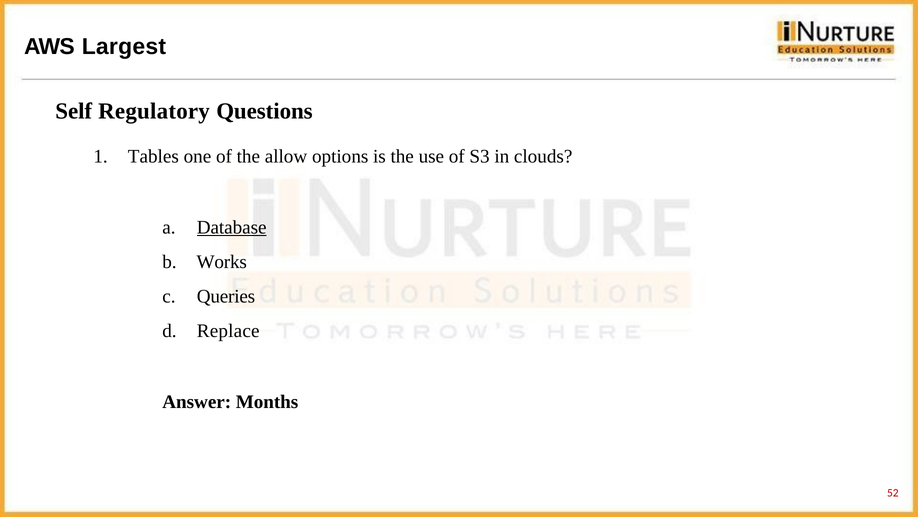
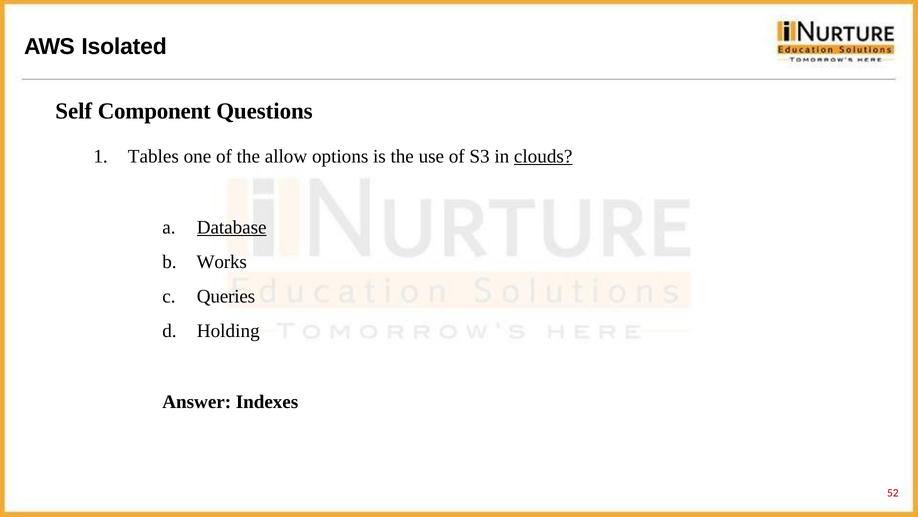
Largest: Largest -> Isolated
Regulatory: Regulatory -> Component
clouds underline: none -> present
Replace: Replace -> Holding
Months: Months -> Indexes
